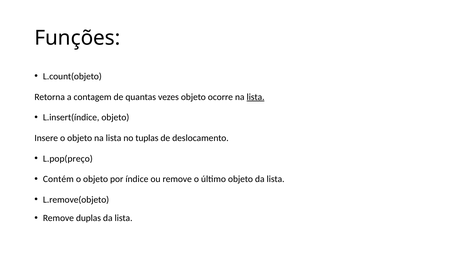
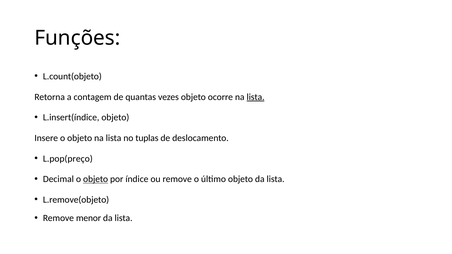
Contém: Contém -> Decimal
objeto at (96, 179) underline: none -> present
duplas: duplas -> menor
